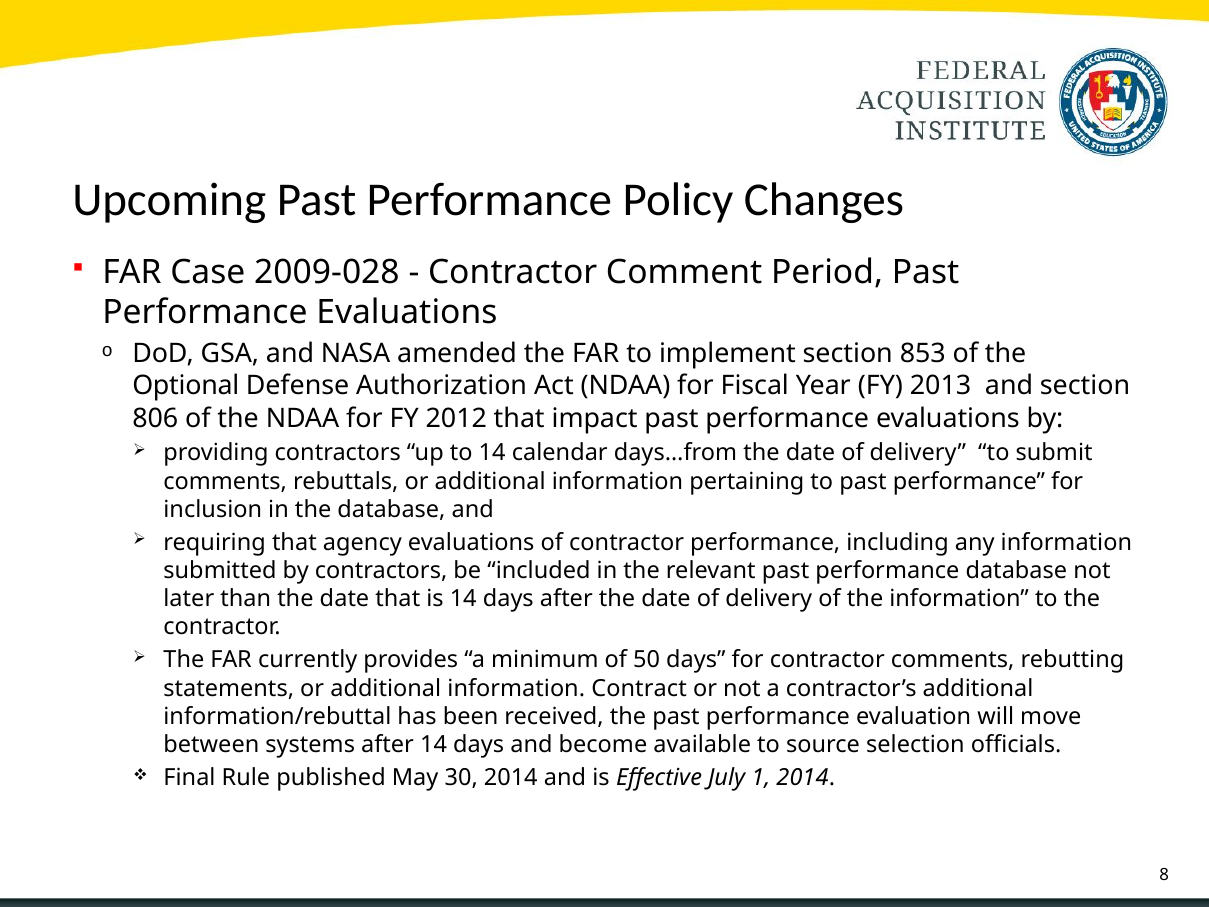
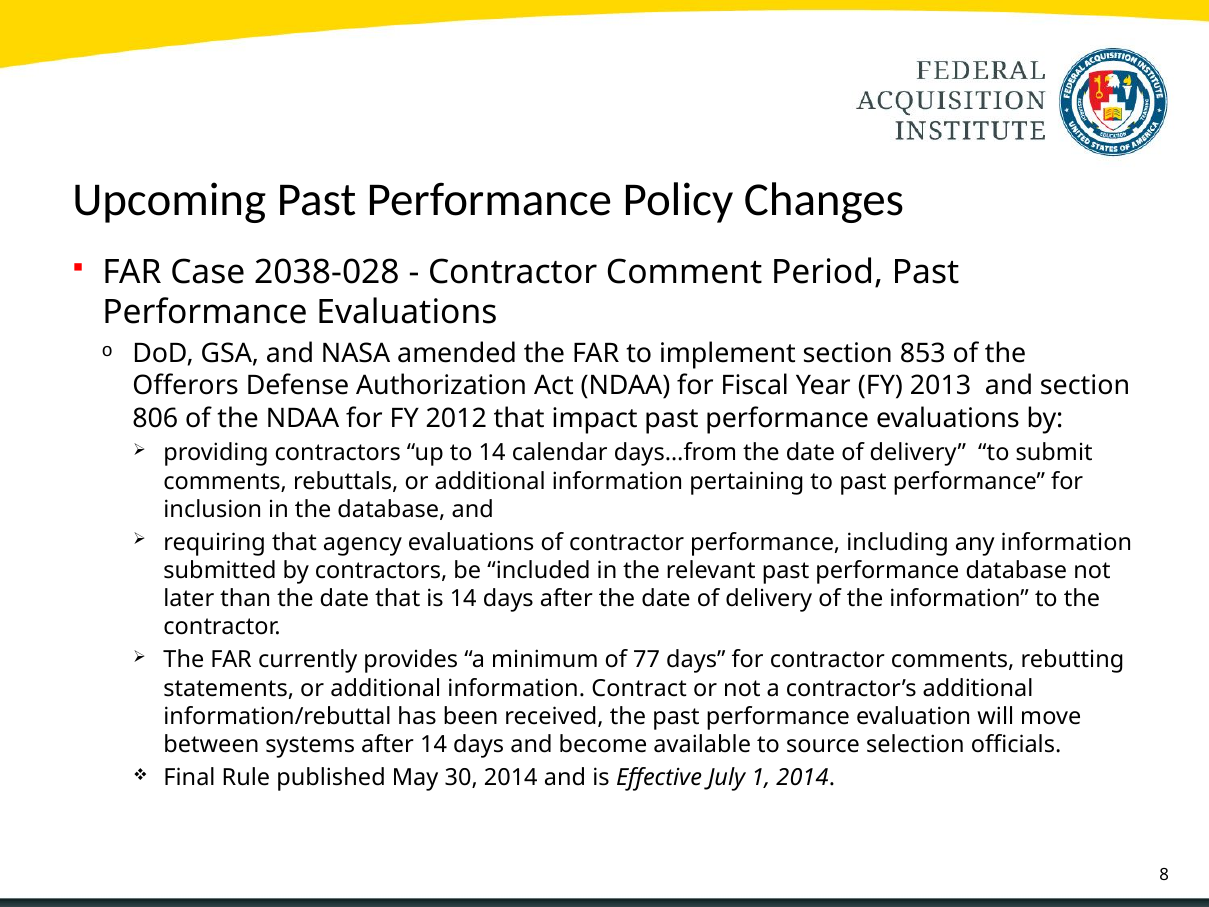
2009-028: 2009-028 -> 2038-028
Optional: Optional -> Offerors
50: 50 -> 77
